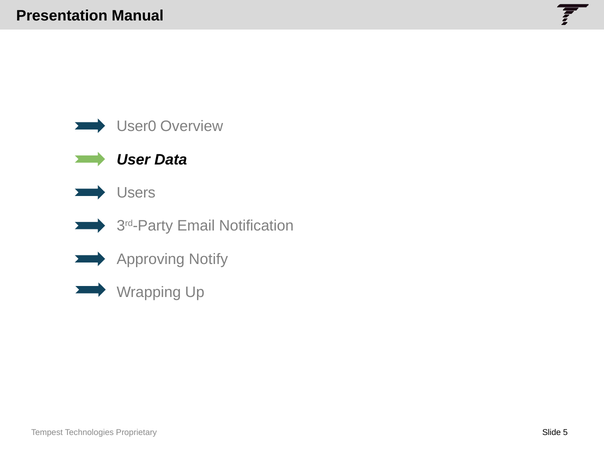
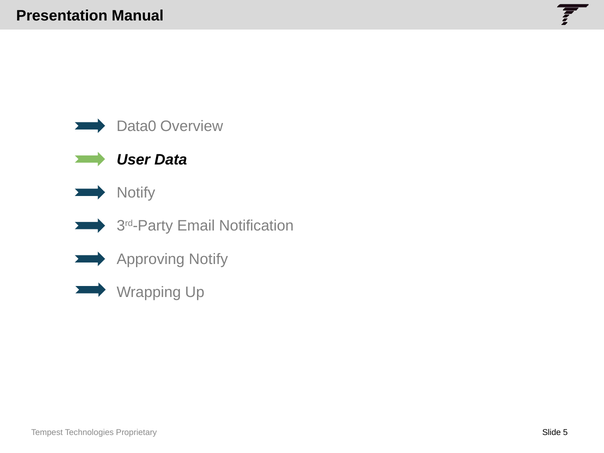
User0: User0 -> Data0
Users at (136, 193): Users -> Notify
